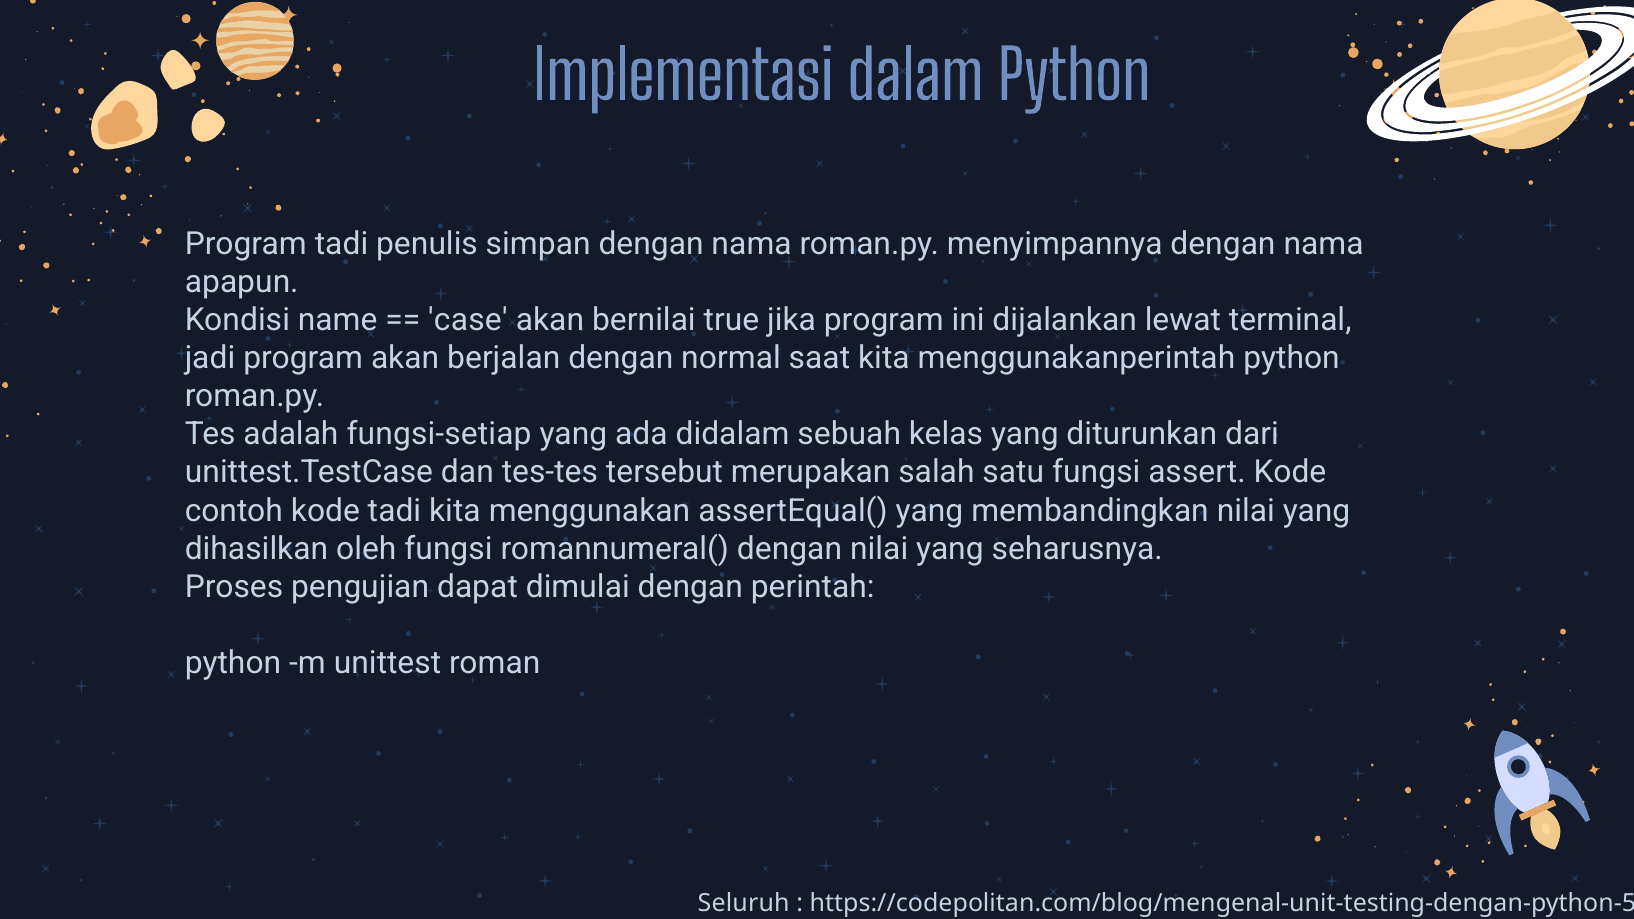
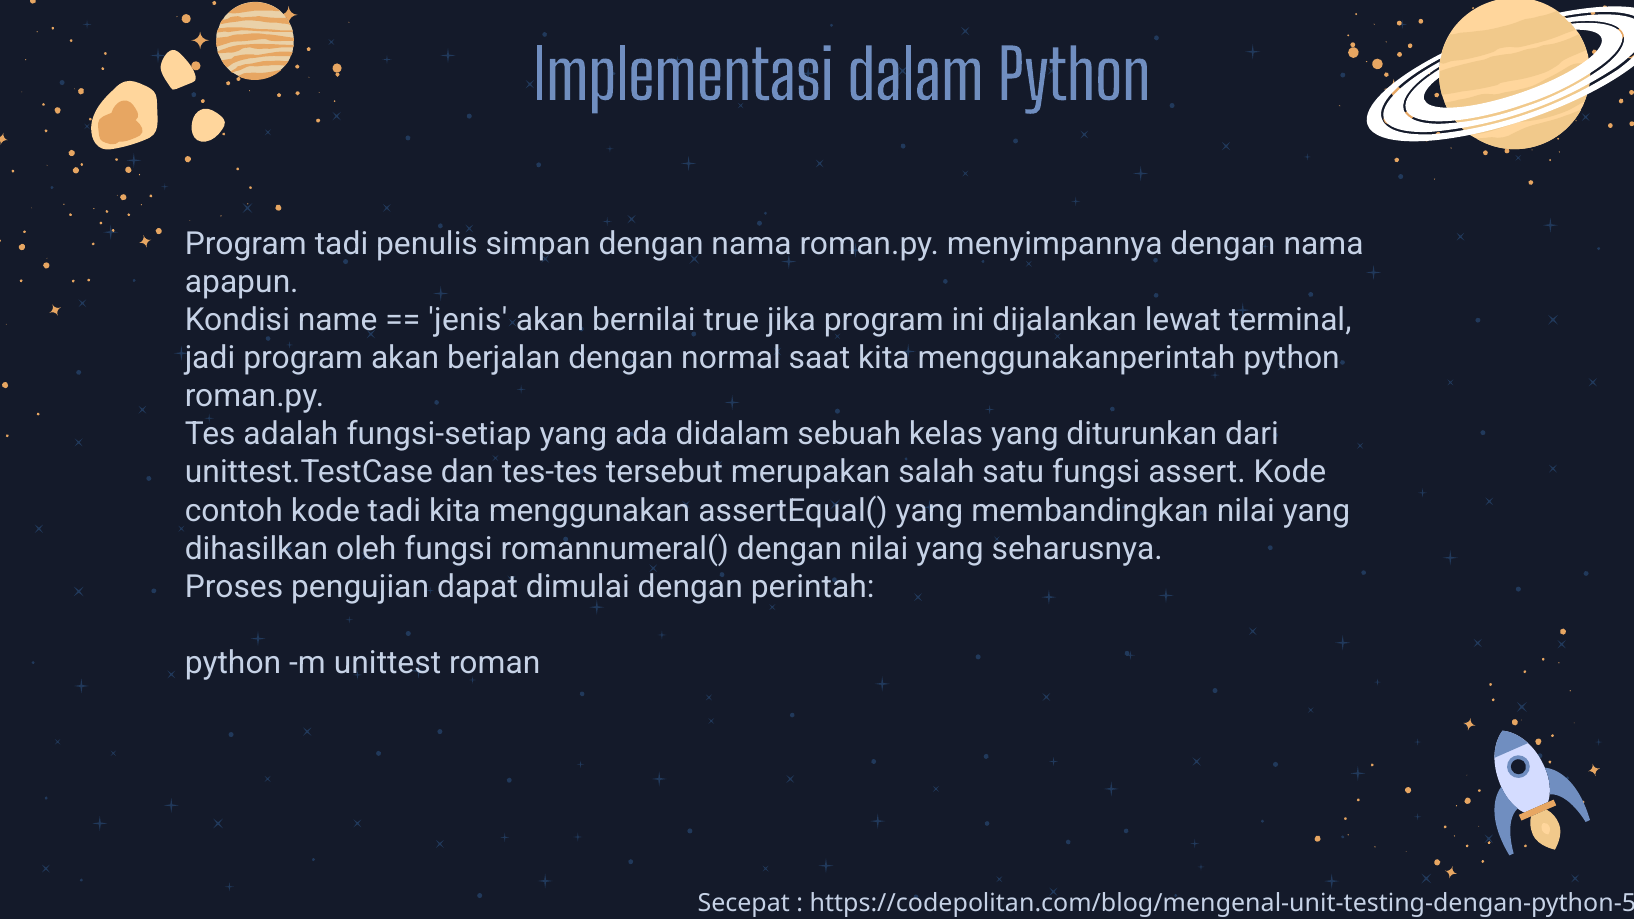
case: case -> jenis
Seluruh: Seluruh -> Secepat
